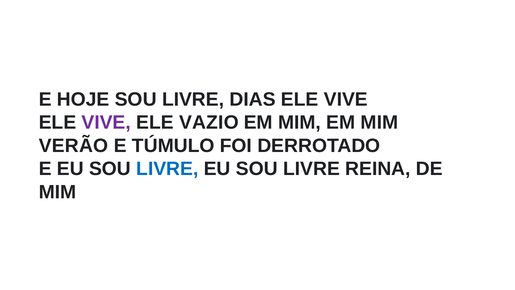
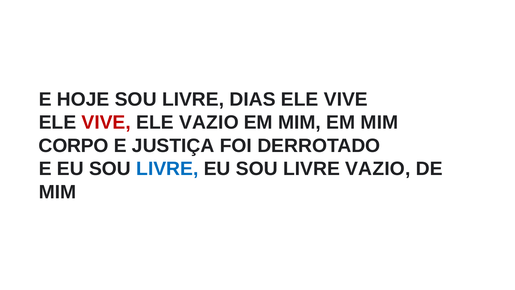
VIVE at (106, 122) colour: purple -> red
VERÃO: VERÃO -> CORPO
TÚMULO: TÚMULO -> JUSTIÇA
LIVRE REINA: REINA -> VAZIO
